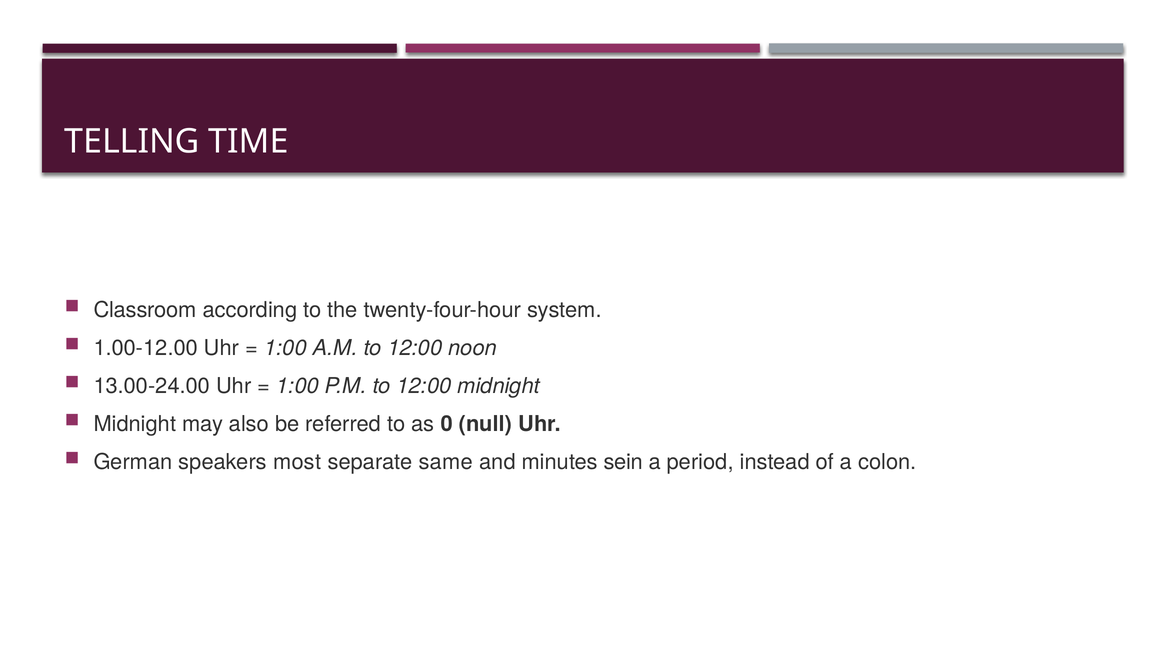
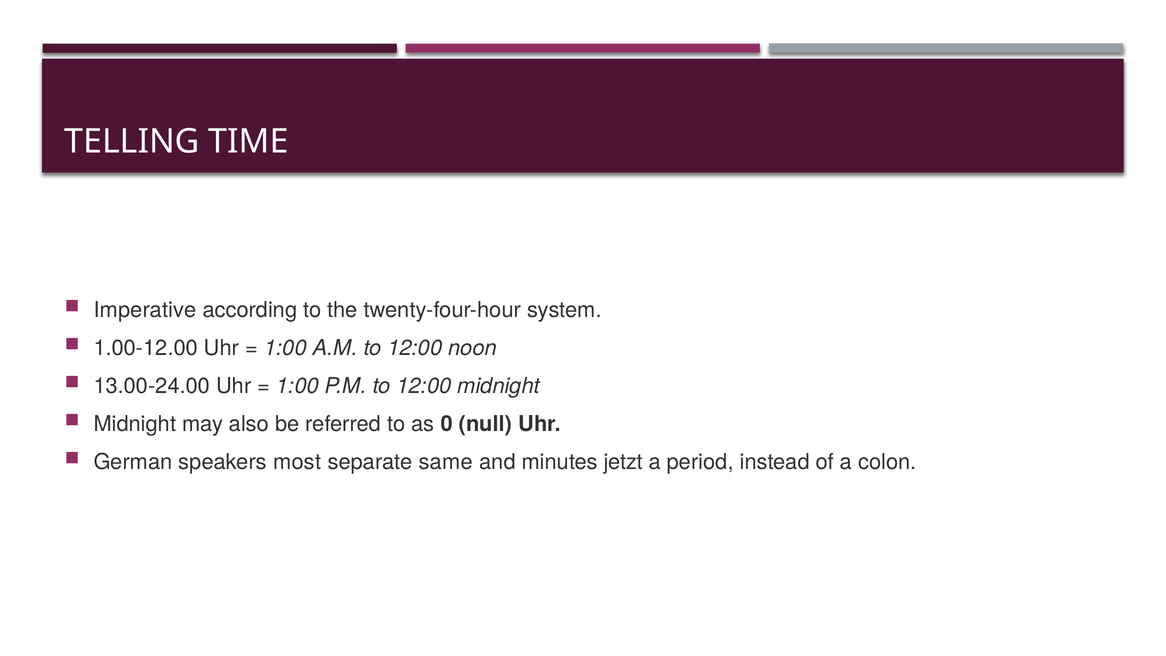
Classroom: Classroom -> Imperative
sein: sein -> jetzt
